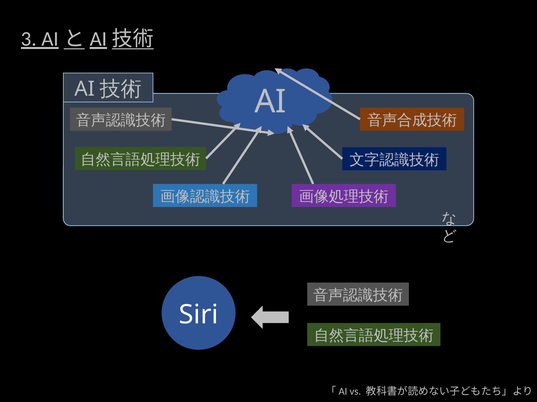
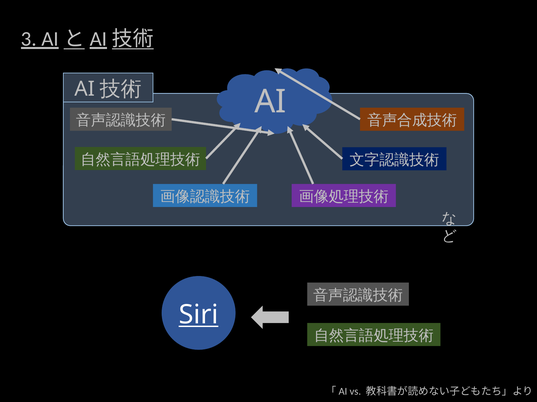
Siri underline: none -> present
